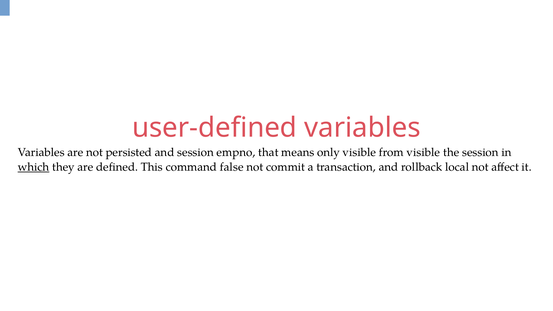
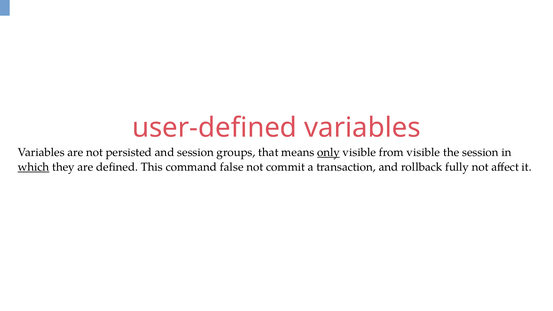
empno: empno -> groups
only underline: none -> present
local: local -> fully
